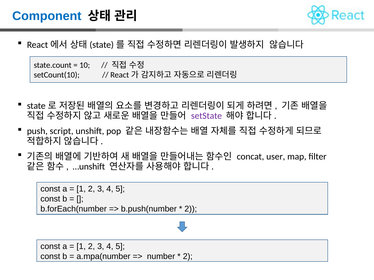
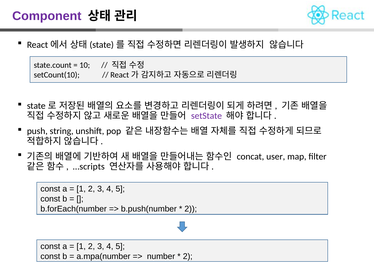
Component colour: blue -> purple
script: script -> string
…unshift: …unshift -> …scripts
